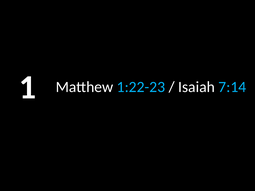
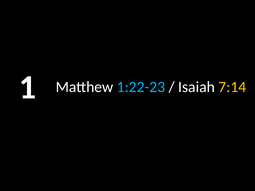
7:14 colour: light blue -> yellow
